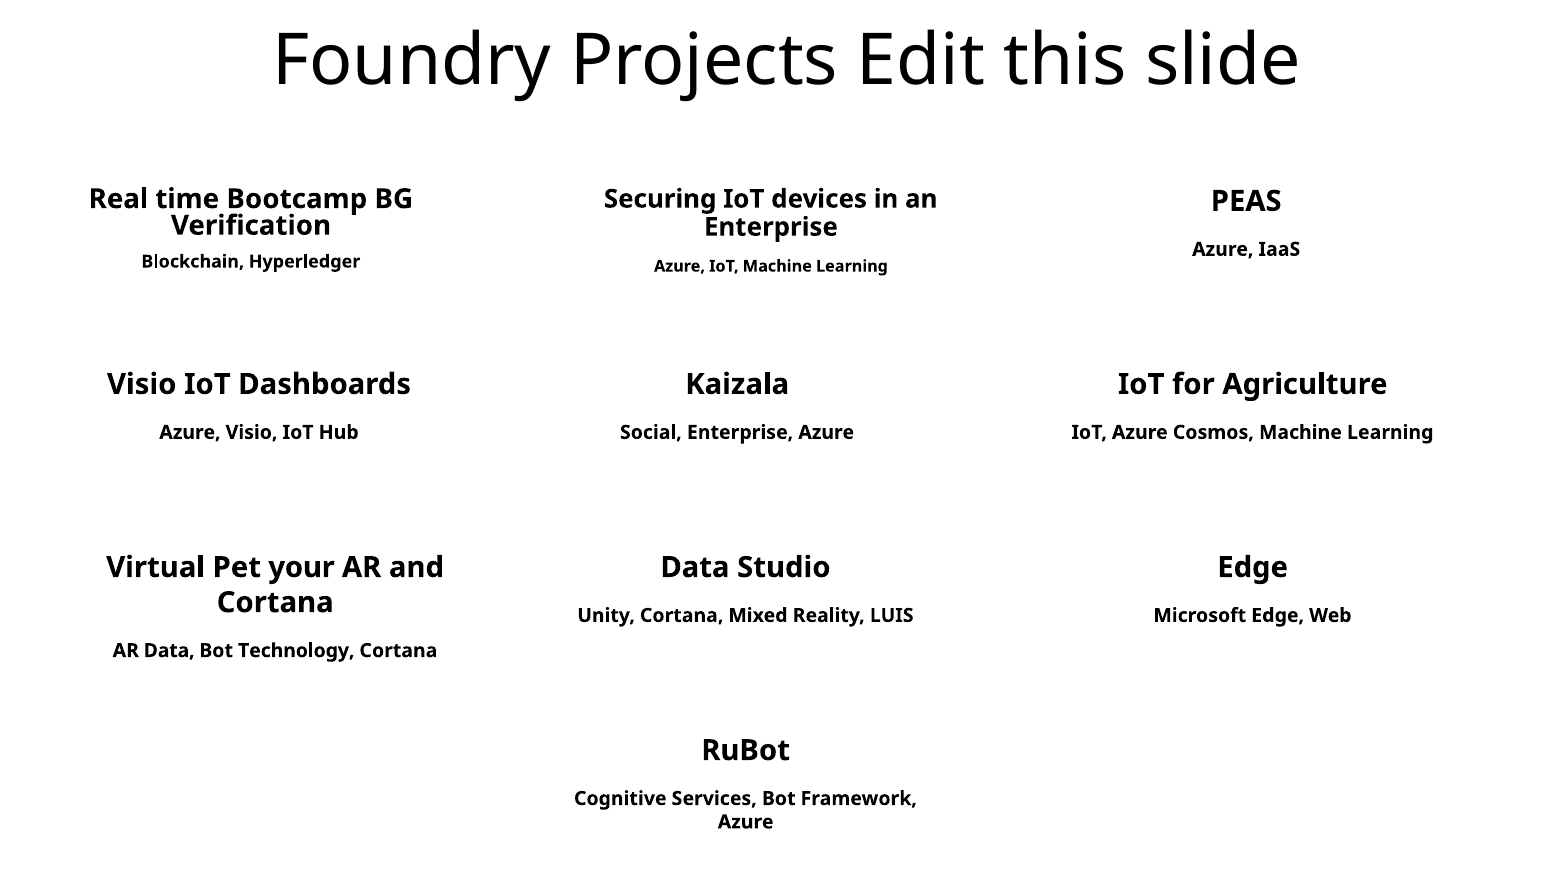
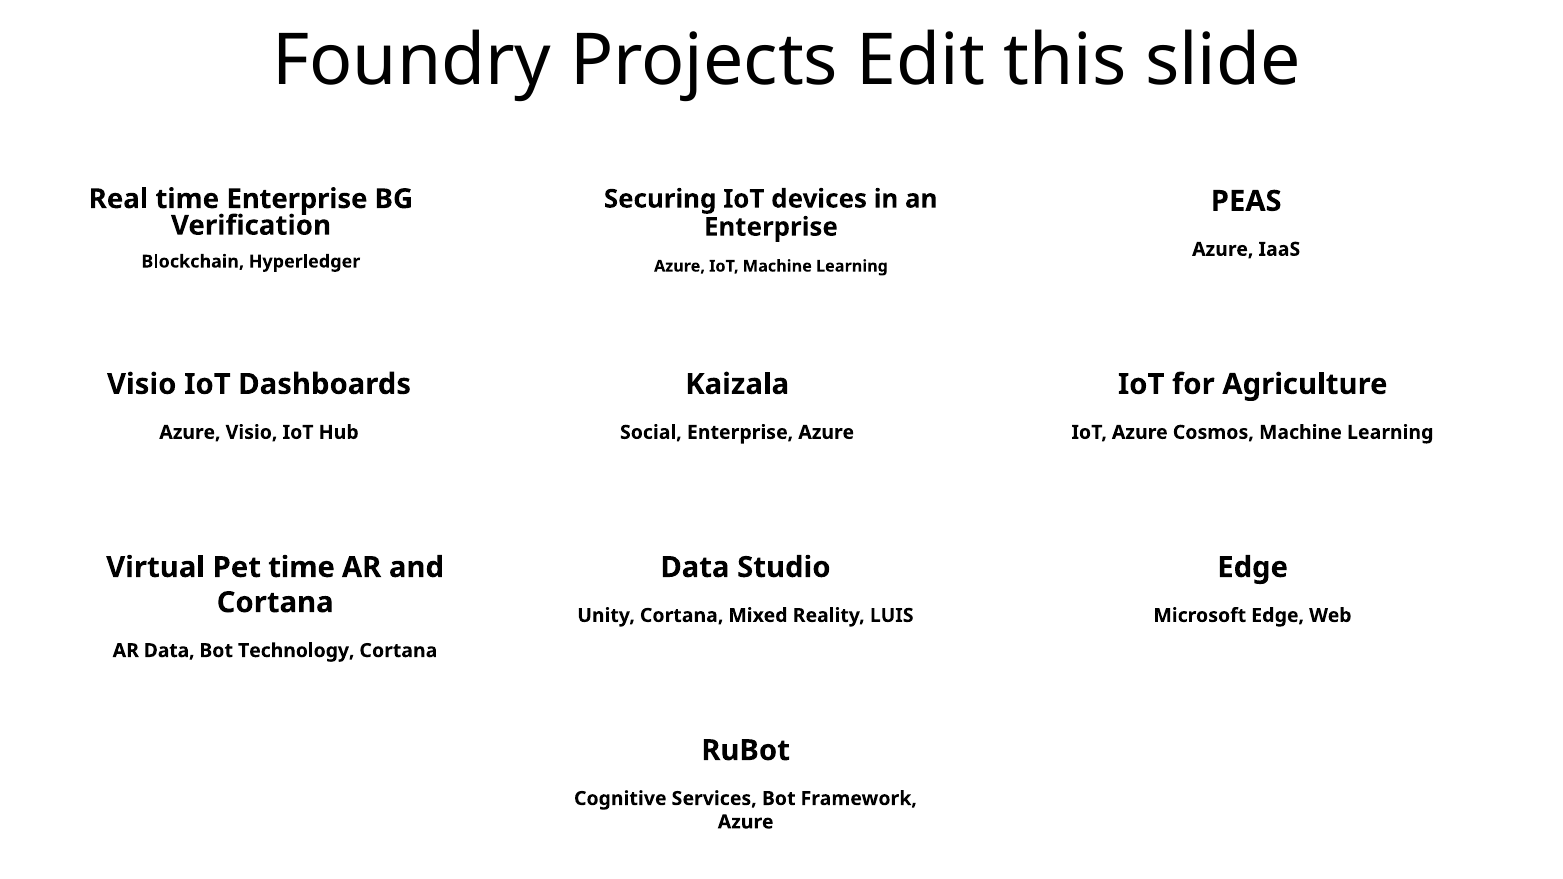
time Bootcamp: Bootcamp -> Enterprise
Pet your: your -> time
